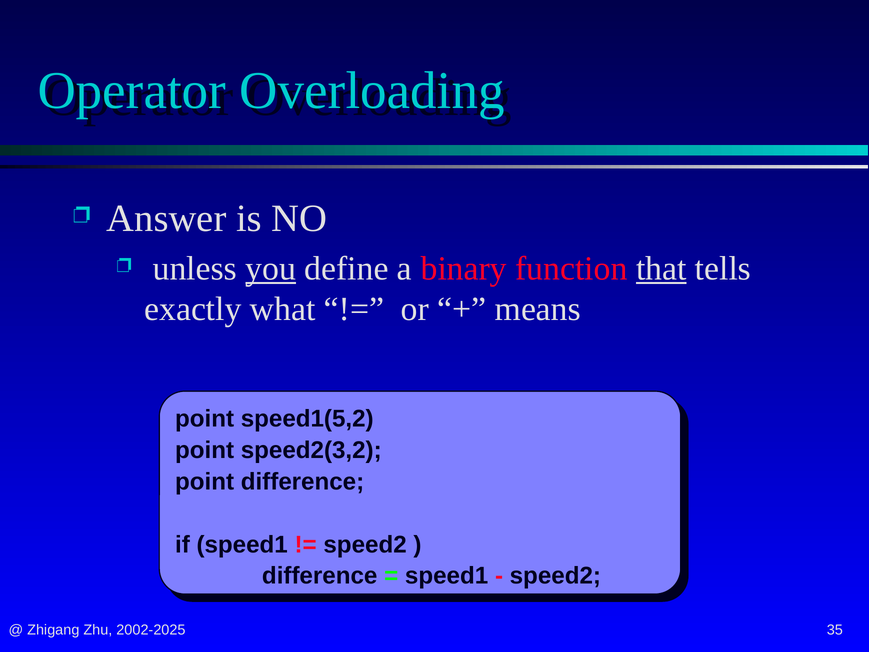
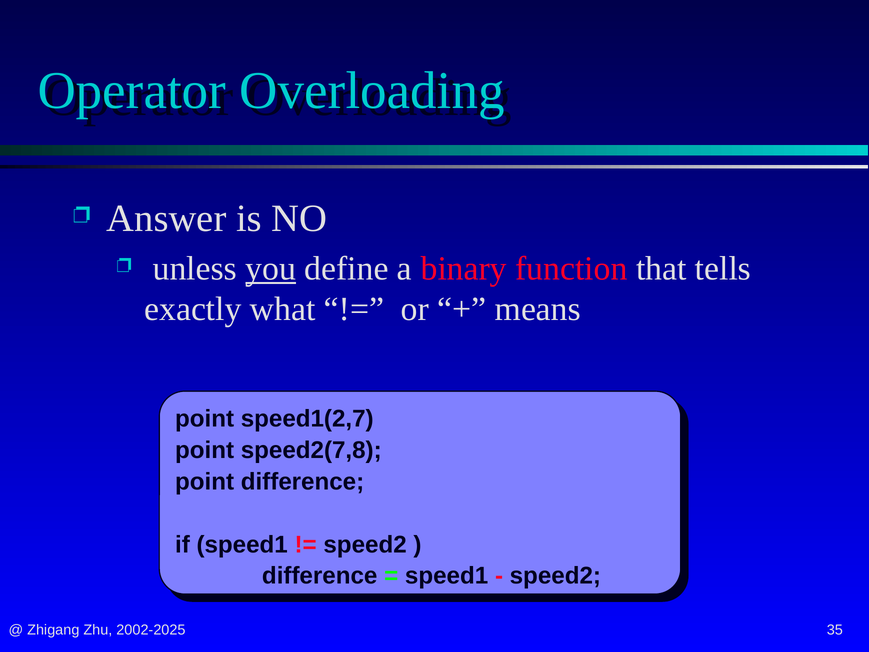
that underline: present -> none
speed1(5,2: speed1(5,2 -> speed1(2,7
speed2(3,2: speed2(3,2 -> speed2(7,8
